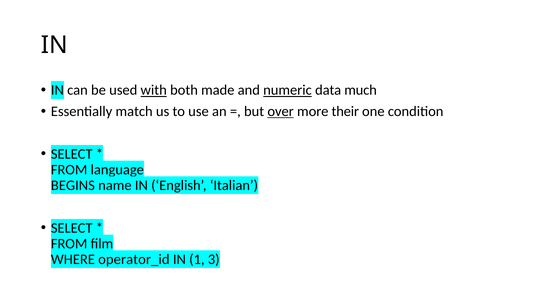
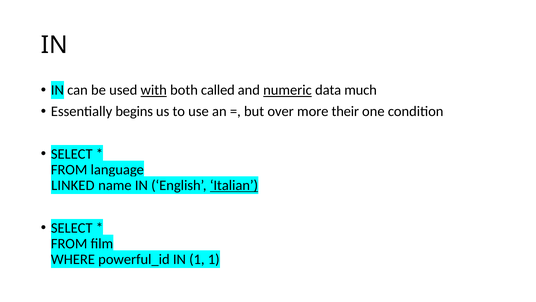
made: made -> called
match: match -> begins
over underline: present -> none
BEGINS: BEGINS -> LINKED
Italian underline: none -> present
operator_id: operator_id -> powerful_id
1 3: 3 -> 1
